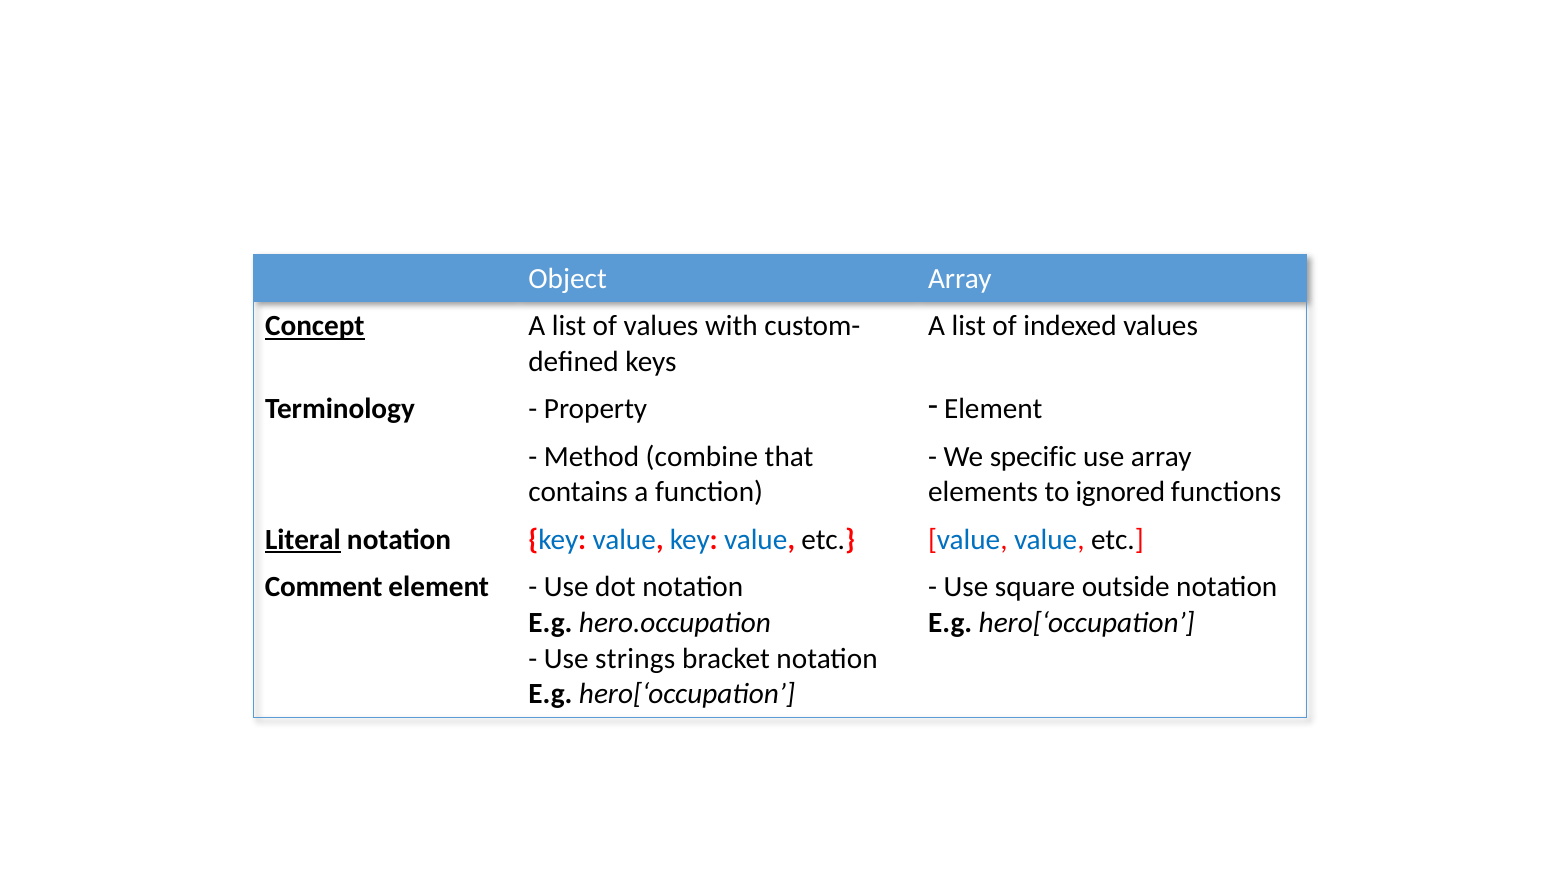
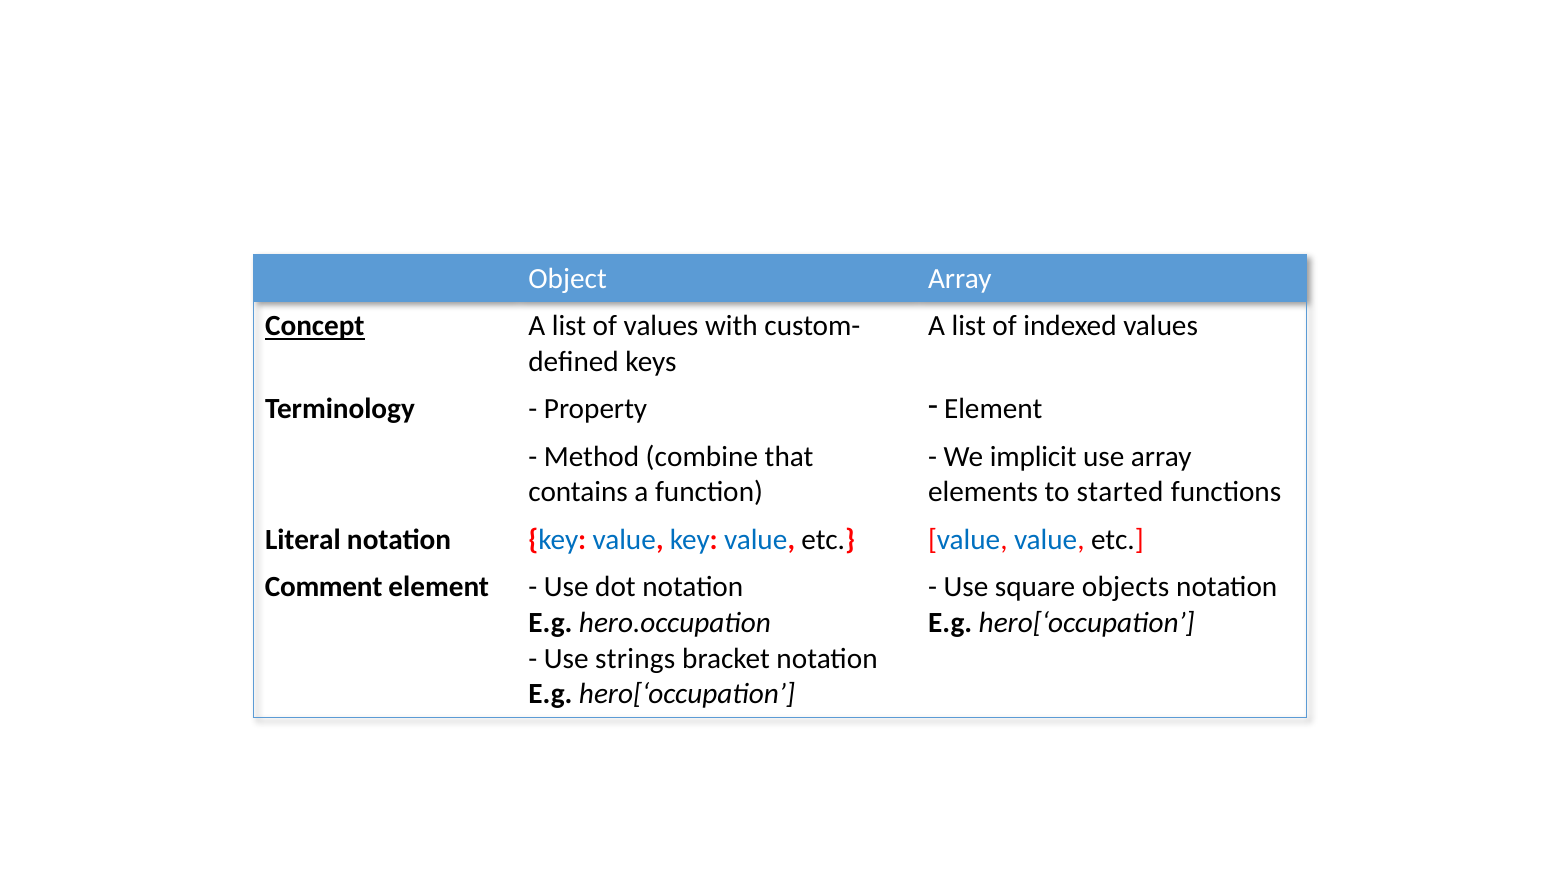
specific: specific -> implicit
ignored: ignored -> started
Literal underline: present -> none
square outside: outside -> objects
